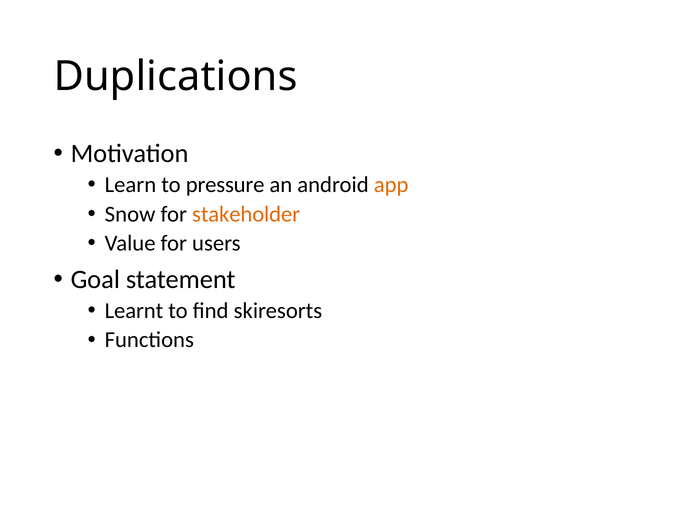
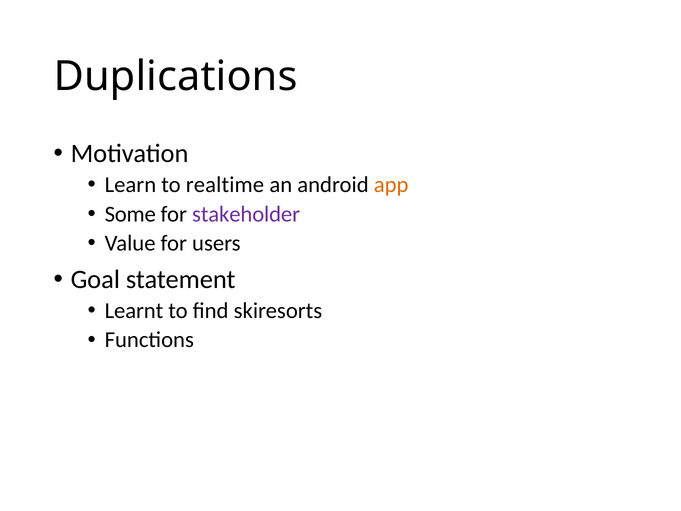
pressure: pressure -> realtime
Snow: Snow -> Some
stakeholder colour: orange -> purple
